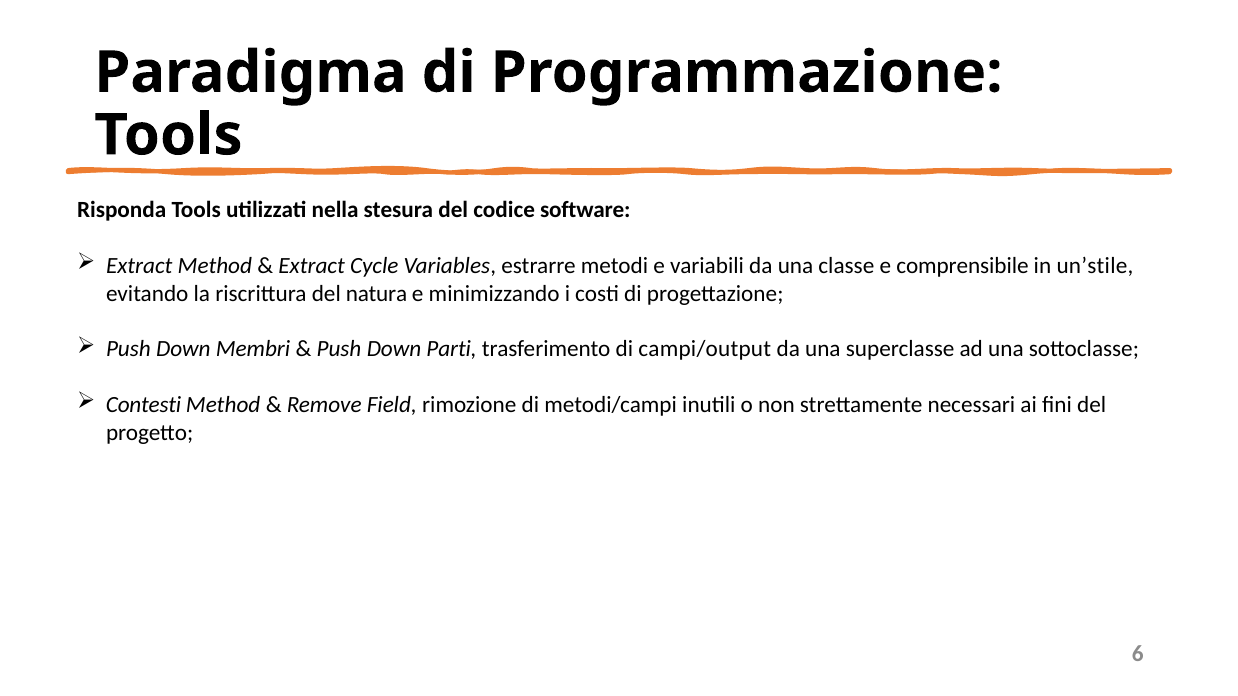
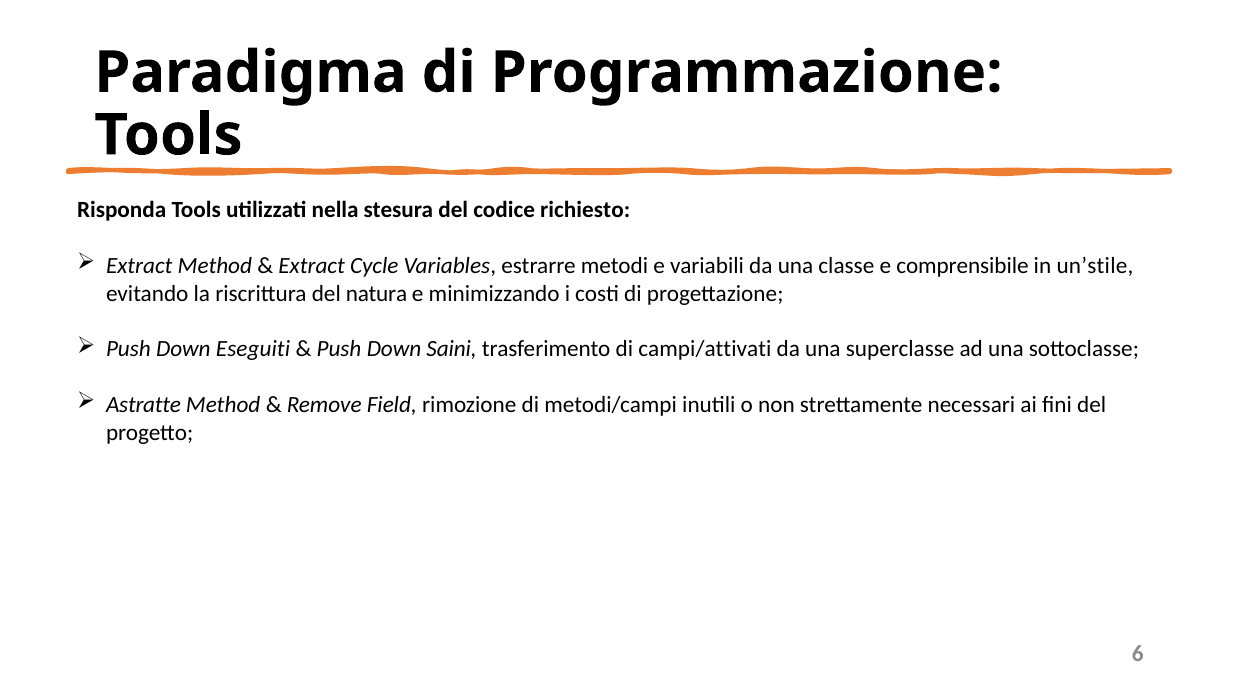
software: software -> richiesto
Membri: Membri -> Eseguiti
Parti: Parti -> Saini
campi/output: campi/output -> campi/attivati
Contesti: Contesti -> Astratte
